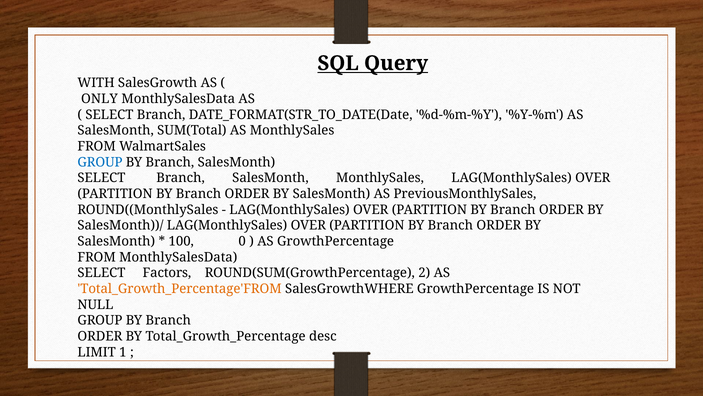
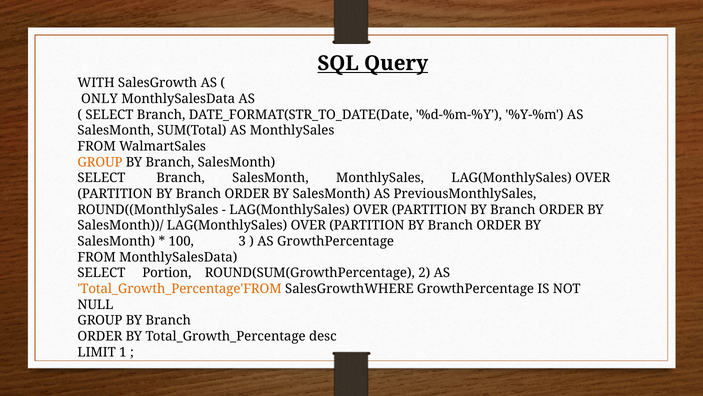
GROUP at (100, 162) colour: blue -> orange
0: 0 -> 3
Factors: Factors -> Portion
